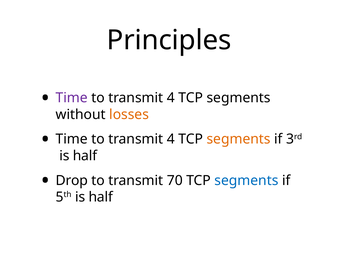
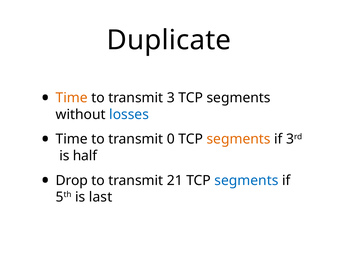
Principles: Principles -> Duplicate
Time at (72, 98) colour: purple -> orange
4 at (171, 98): 4 -> 3
losses colour: orange -> blue
4 at (171, 139): 4 -> 0
70: 70 -> 21
half at (101, 197): half -> last
